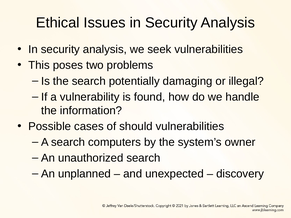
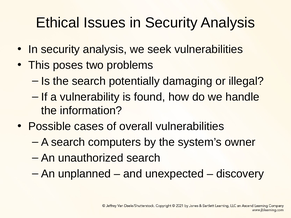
should: should -> overall
